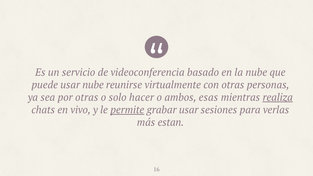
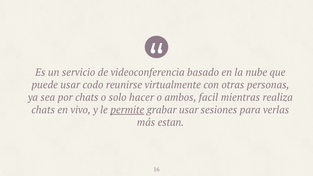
usar nube: nube -> codo
por otras: otras -> chats
esas: esas -> facil
realiza underline: present -> none
